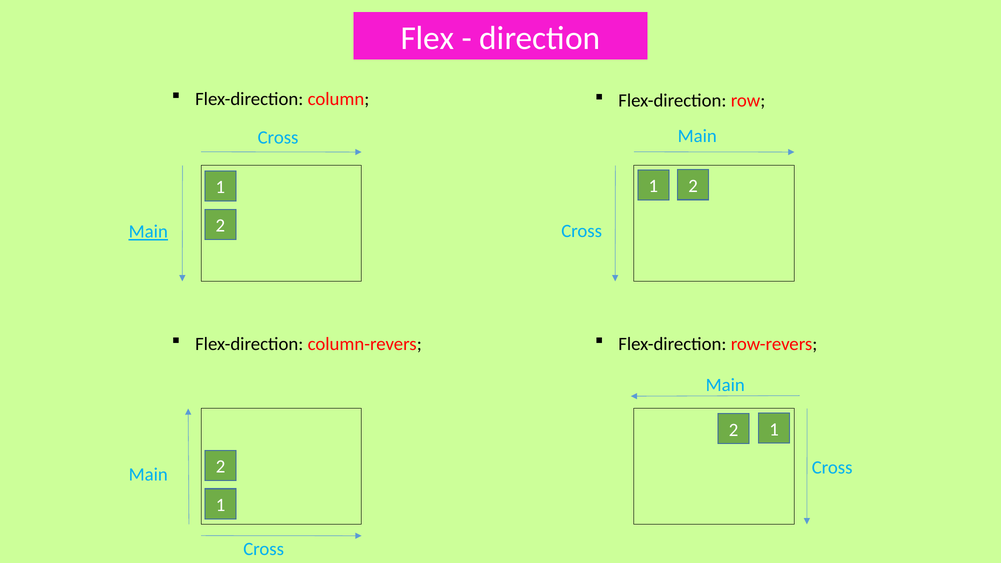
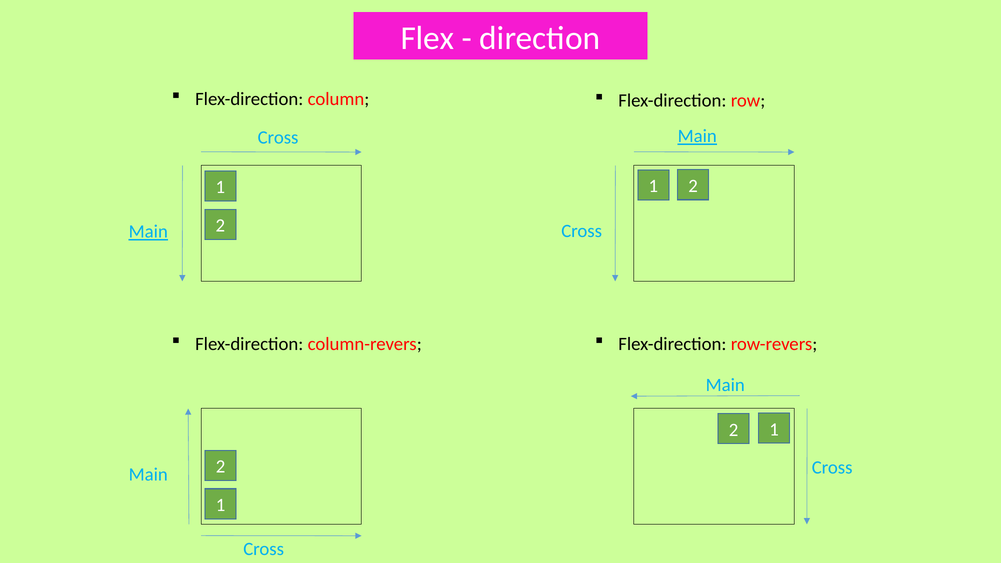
Main at (697, 136) underline: none -> present
